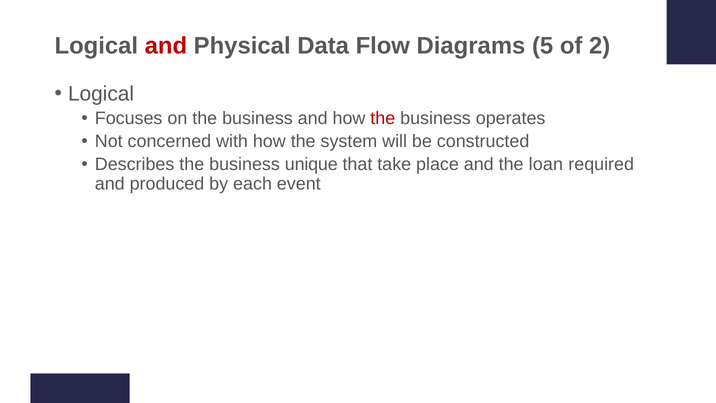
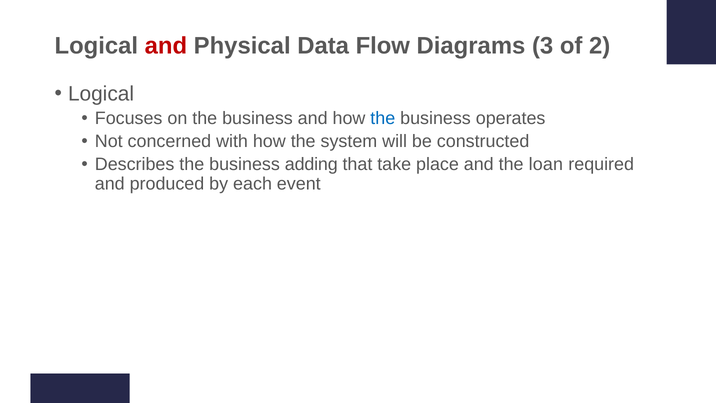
5: 5 -> 3
the at (383, 118) colour: red -> blue
unique: unique -> adding
